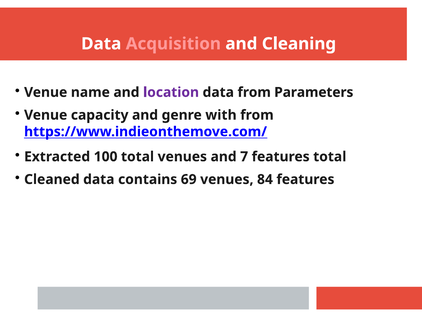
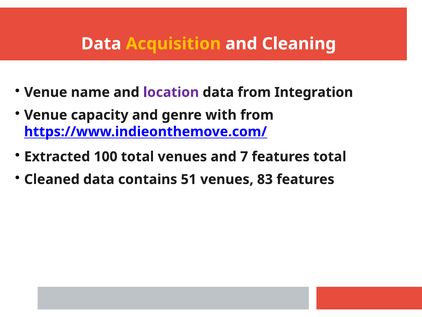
Acquisition colour: pink -> yellow
Parameters: Parameters -> Integration
69: 69 -> 51
84: 84 -> 83
